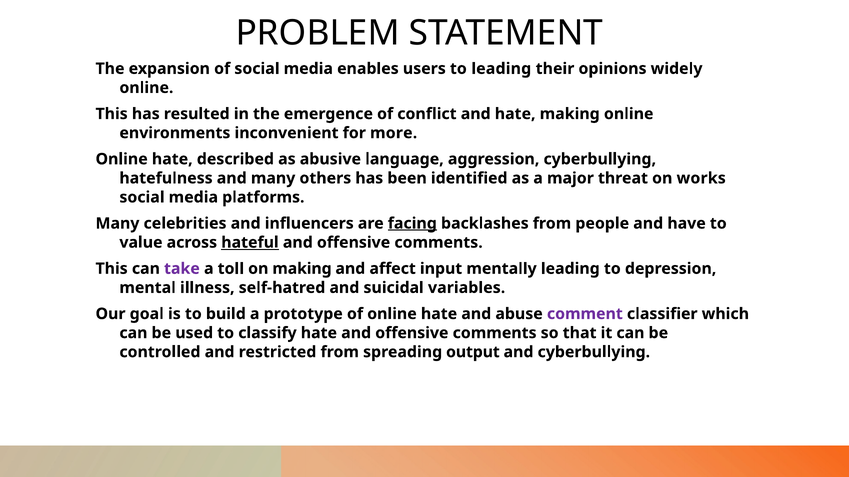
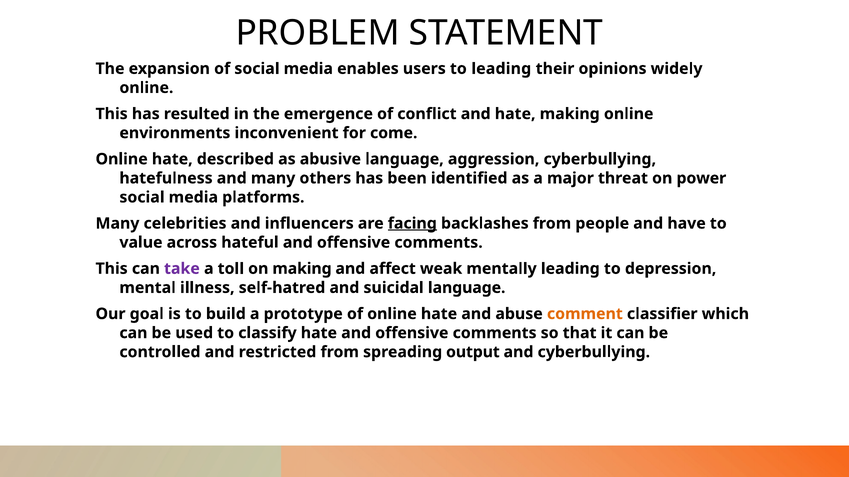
more: more -> come
works: works -> power
hateful underline: present -> none
input: input -> weak
suicidal variables: variables -> language
comment colour: purple -> orange
